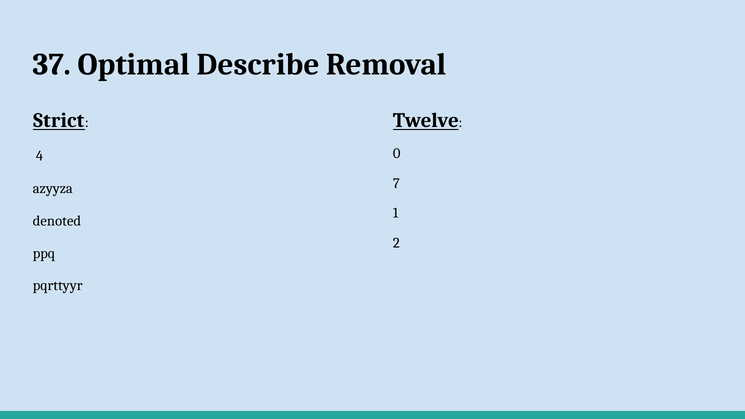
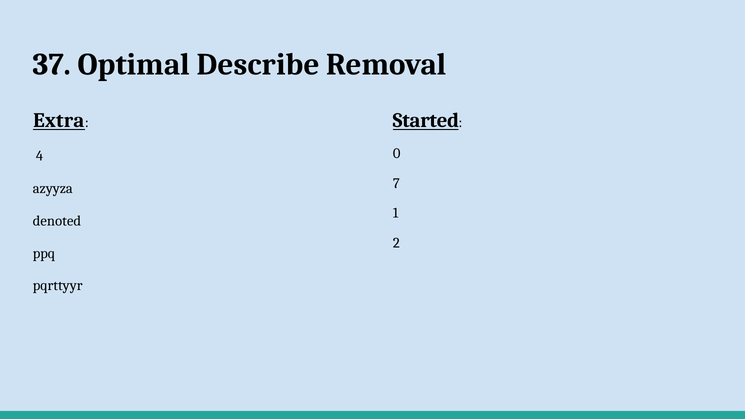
Strict: Strict -> Extra
Twelve: Twelve -> Started
